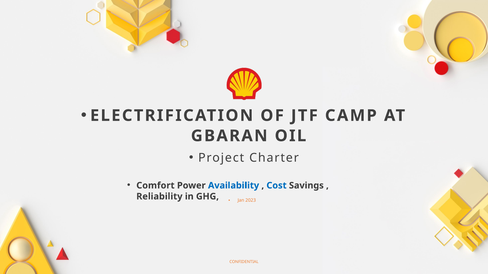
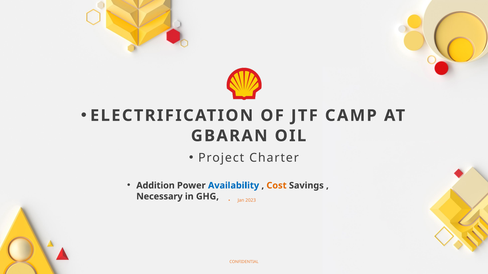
Comfort: Comfort -> Addition
Cost colour: blue -> orange
Reliability: Reliability -> Necessary
